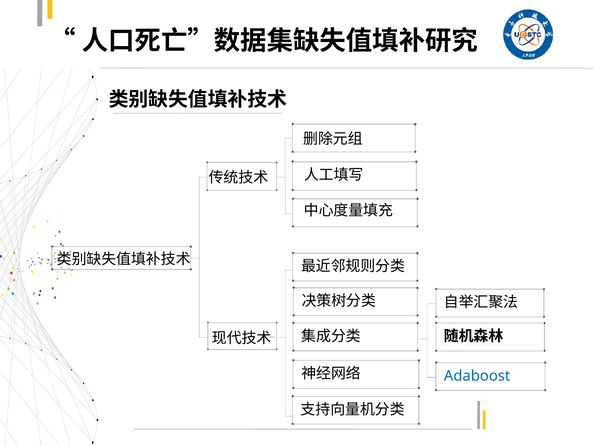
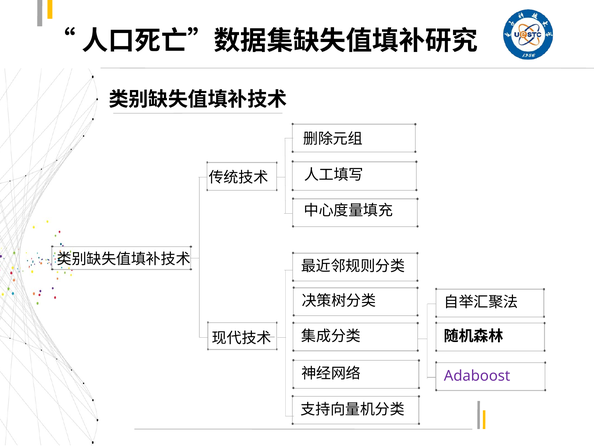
Adaboost colour: blue -> purple
